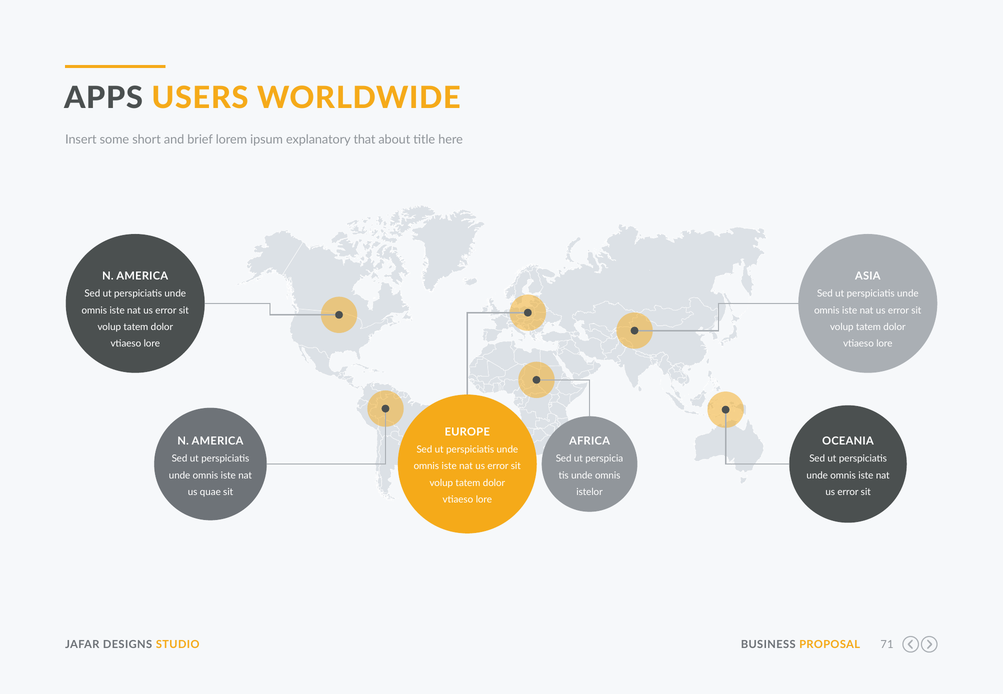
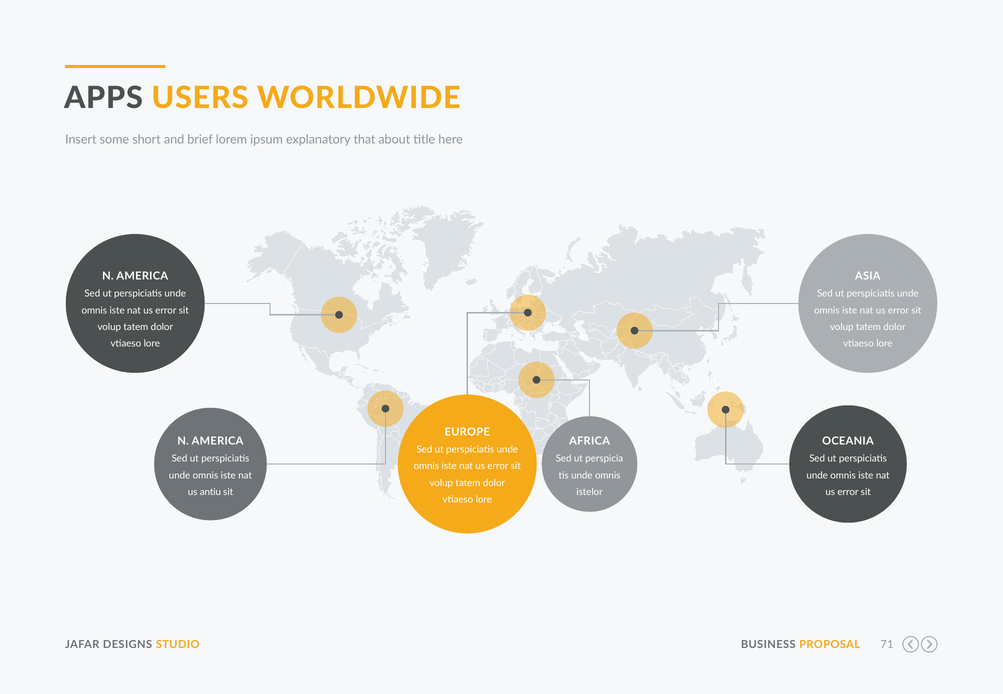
quae: quae -> antiu
